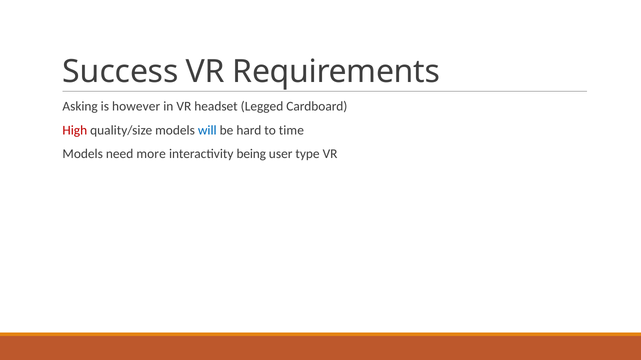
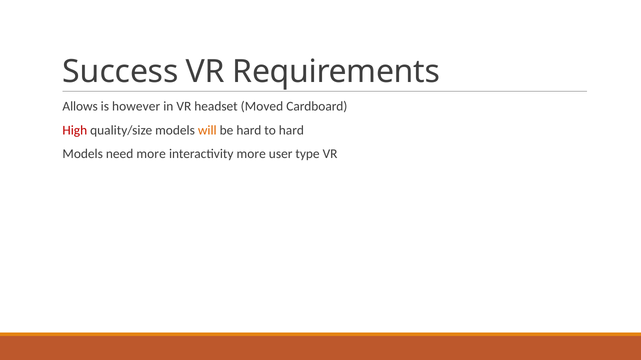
Asking: Asking -> Allows
Legged: Legged -> Moved
will colour: blue -> orange
to time: time -> hard
interactivity being: being -> more
